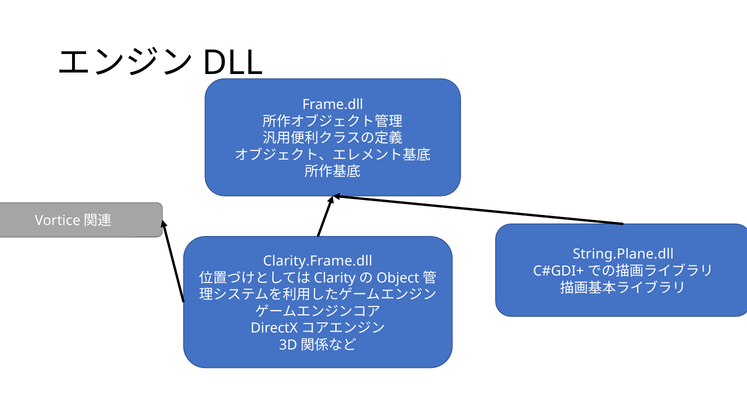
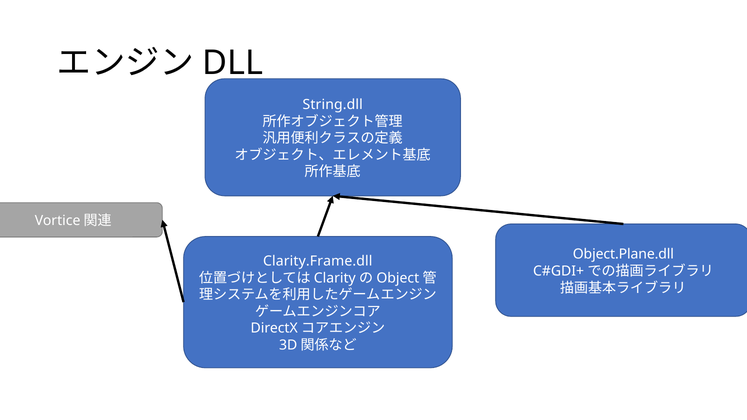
Frame.dll: Frame.dll -> String.dll
String.Plane.dll: String.Plane.dll -> Object.Plane.dll
